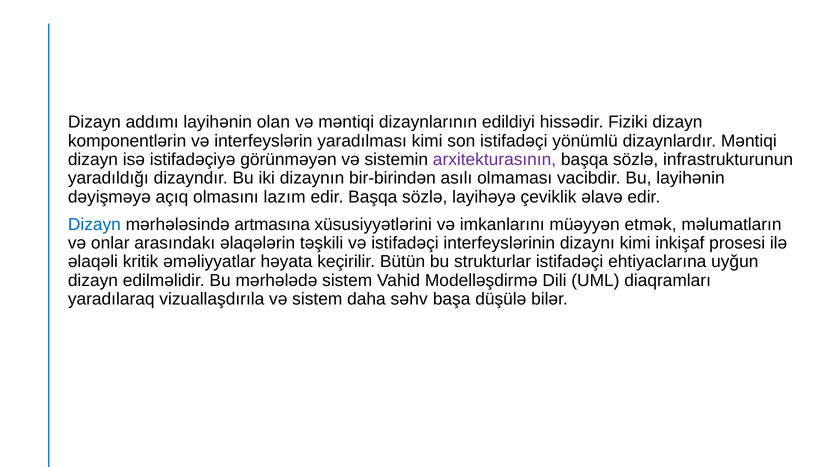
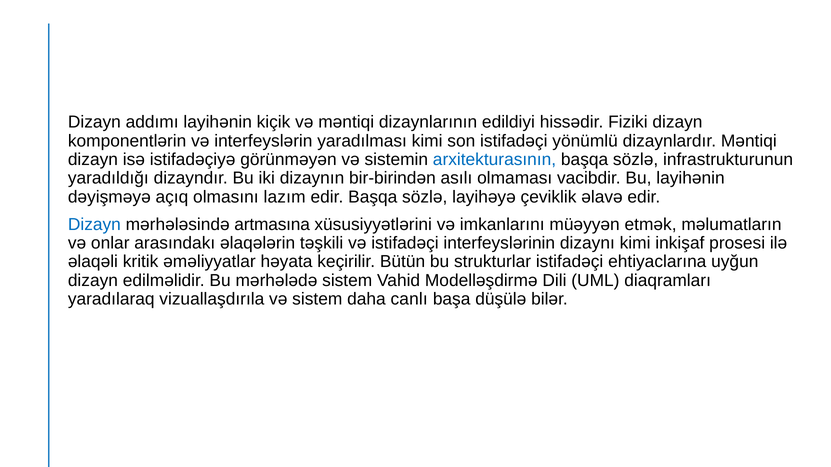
olan: olan -> kiçik
arxitekturasının colour: purple -> blue
səhv: səhv -> canlı
